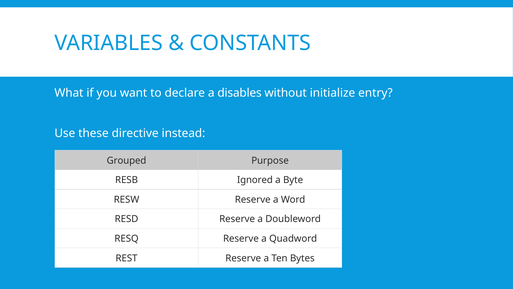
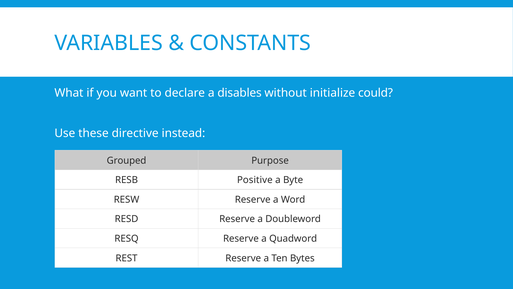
entry: entry -> could
Ignored: Ignored -> Positive
